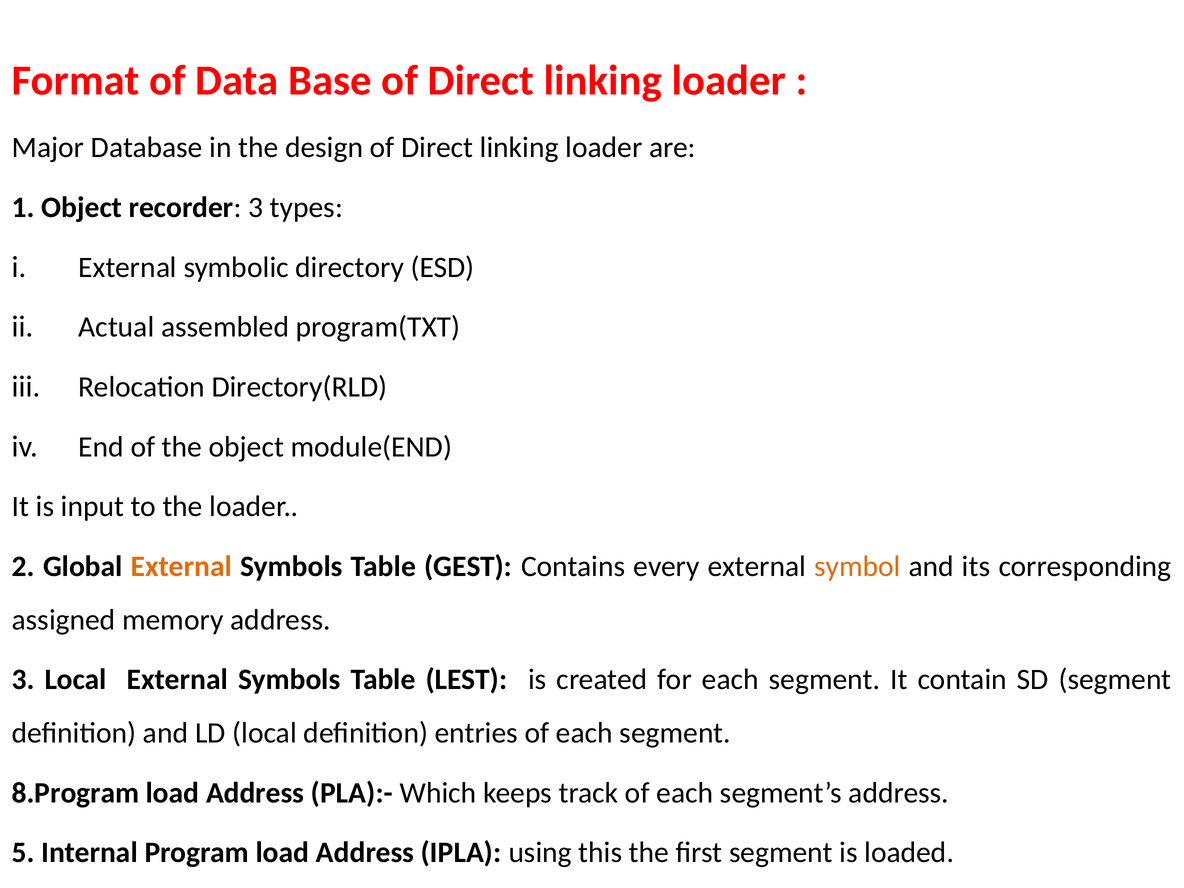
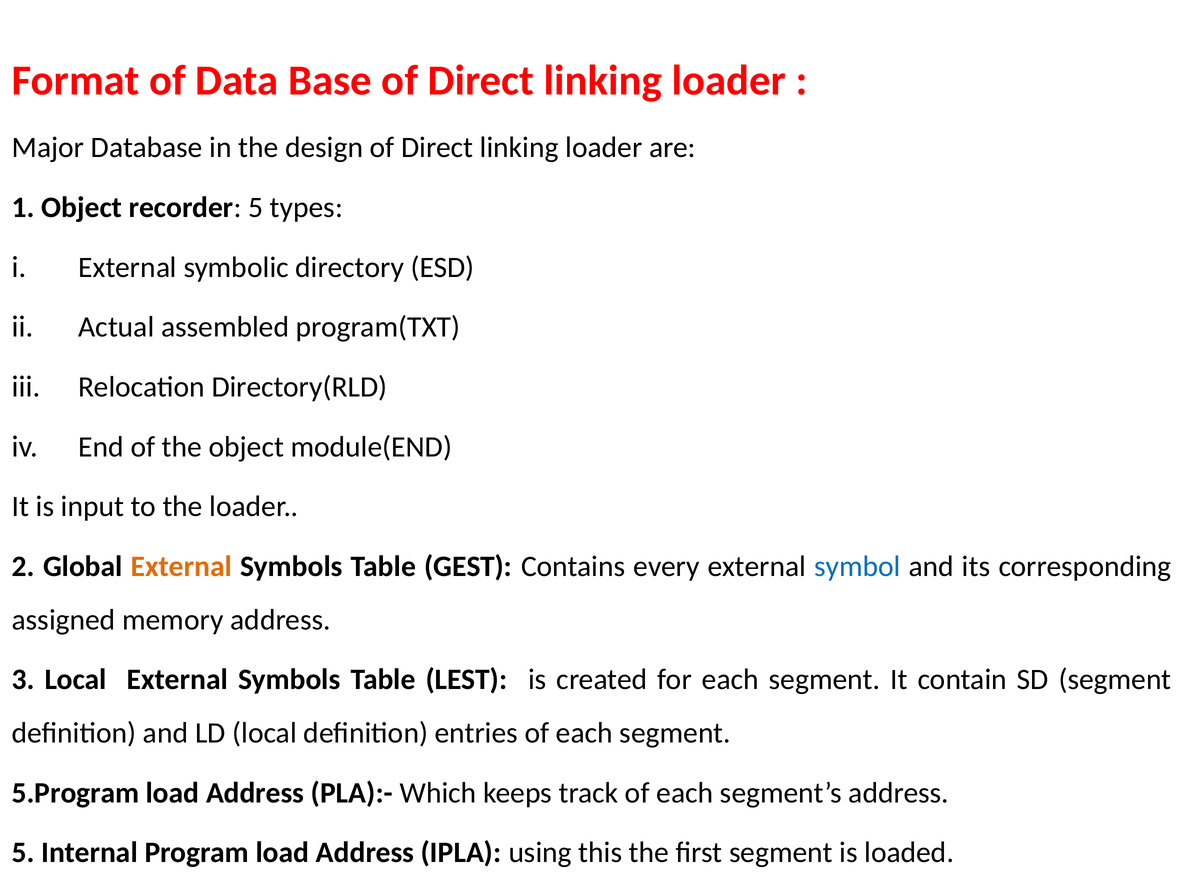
recorder 3: 3 -> 5
symbol colour: orange -> blue
8.Program: 8.Program -> 5.Program
